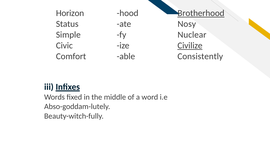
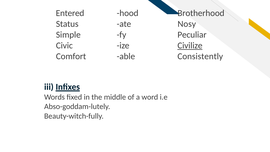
Horizon: Horizon -> Entered
Brotherhood underline: present -> none
Nuclear: Nuclear -> Peculiar
